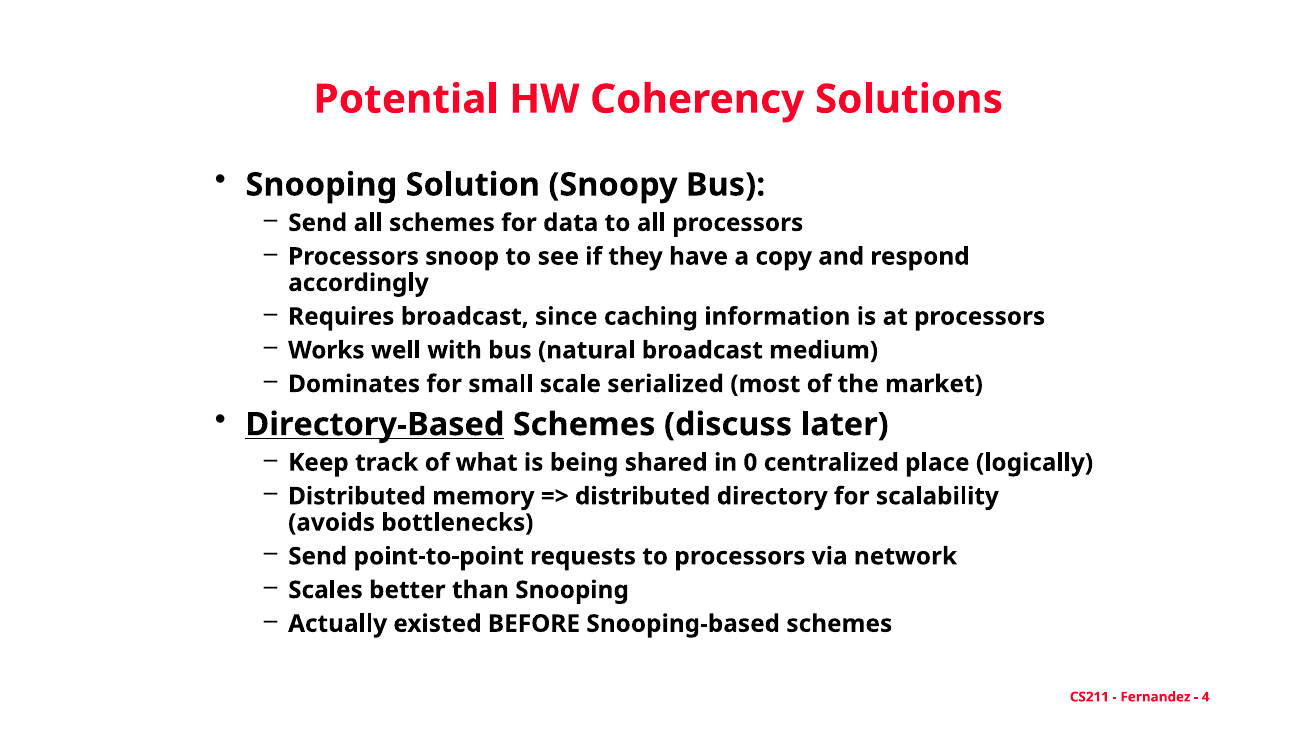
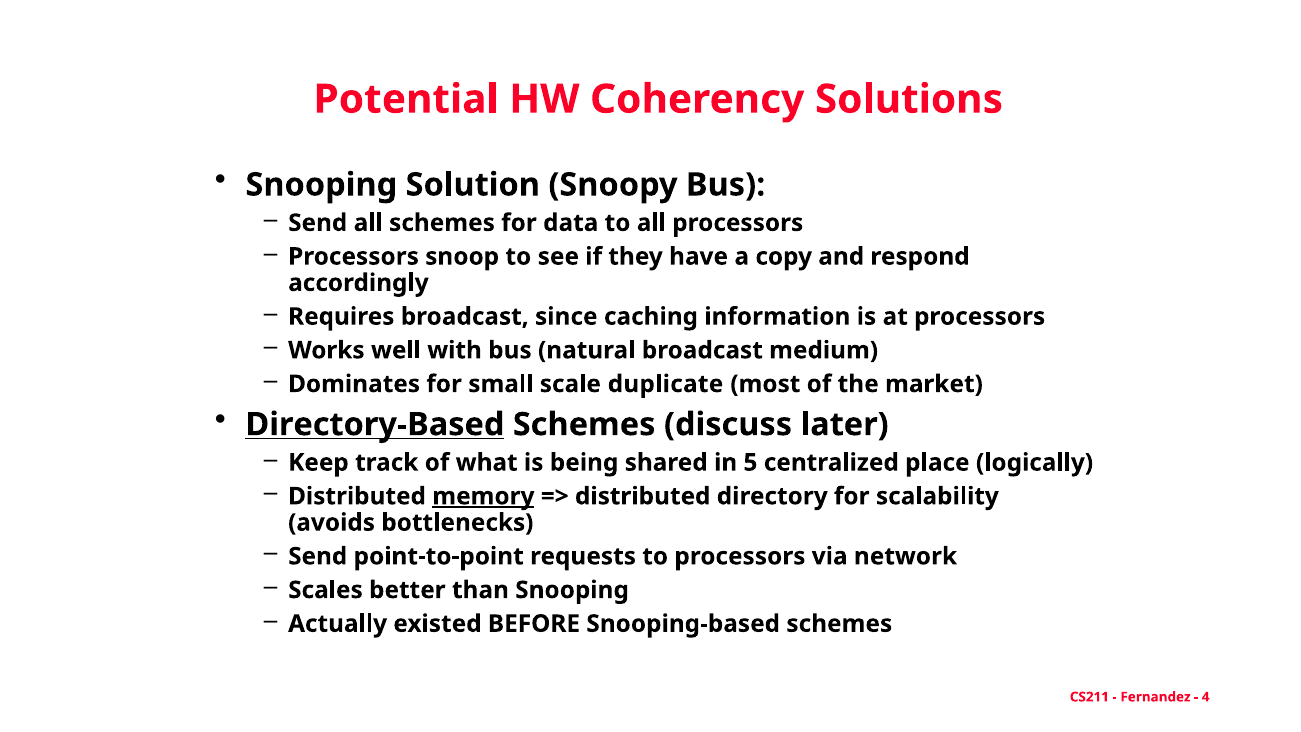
serialized: serialized -> duplicate
0: 0 -> 5
memory underline: none -> present
